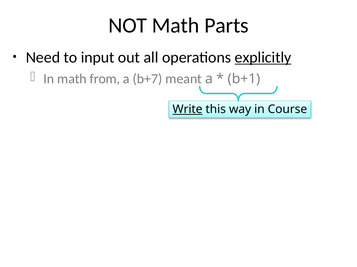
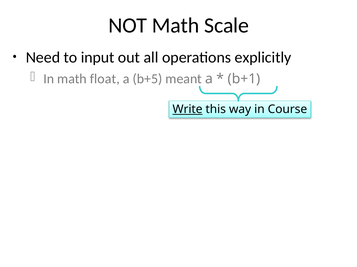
Parts: Parts -> Scale
explicitly underline: present -> none
from: from -> float
b+7: b+7 -> b+5
